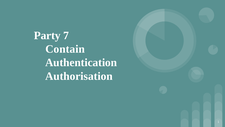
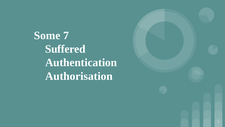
Party: Party -> Some
Contain: Contain -> Suffered
